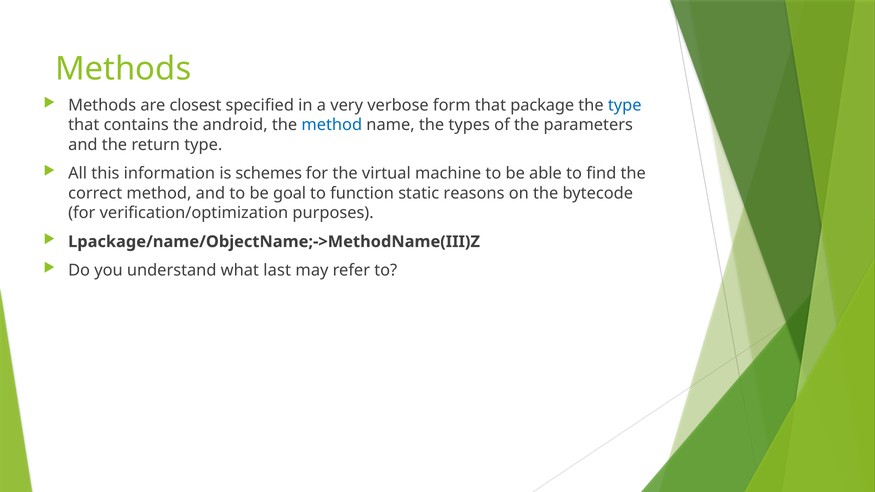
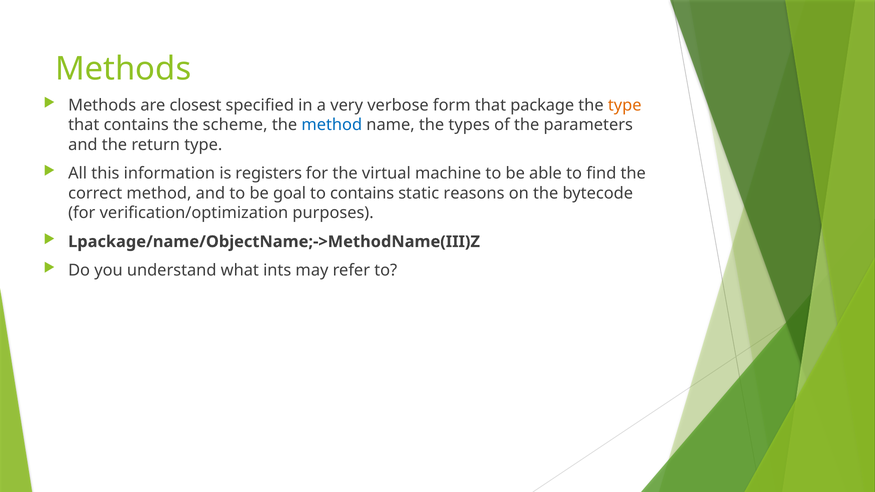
type at (625, 105) colour: blue -> orange
android: android -> scheme
schemes: schemes -> registers
to function: function -> contains
last: last -> ints
